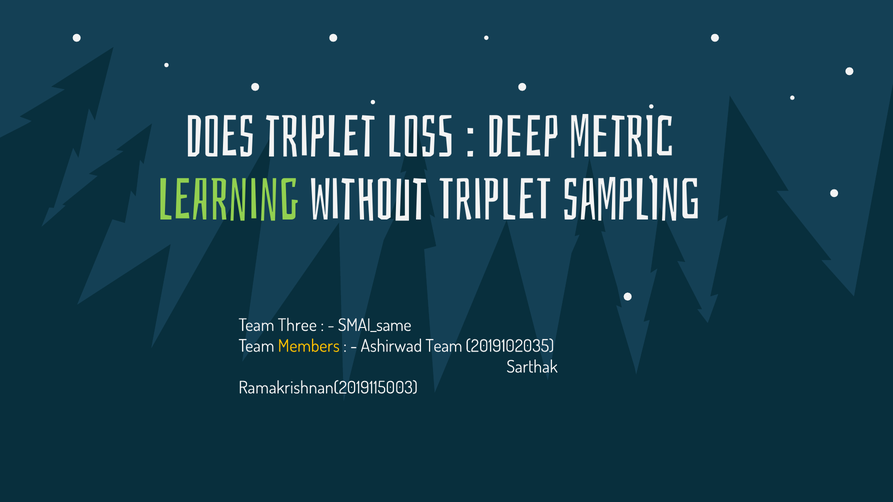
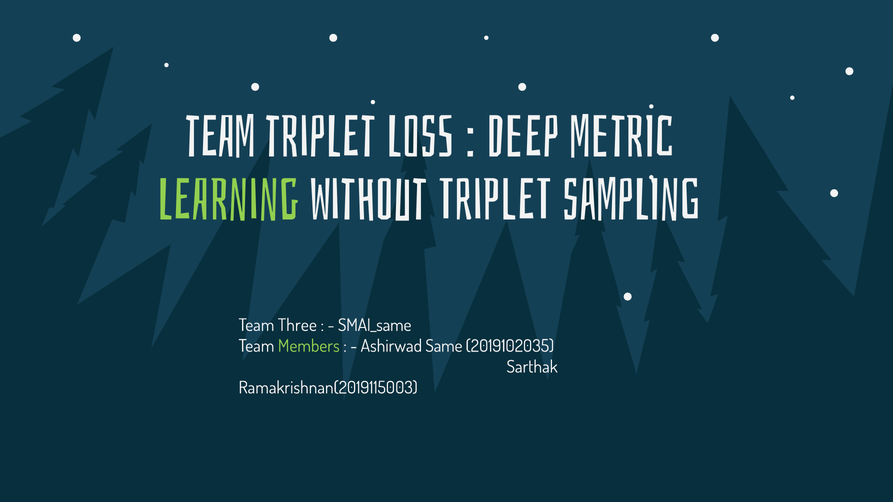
Does at (220, 138): Does -> Team
Members colour: yellow -> light green
Ashirwad Team: Team -> Same
